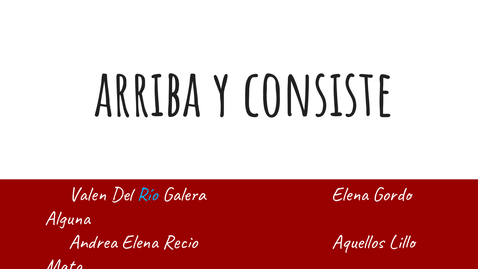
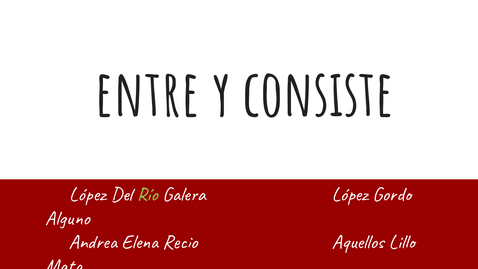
arriba: arriba -> entre
Valen at (87, 194): Valen -> López
Río colour: light blue -> light green
Galera Elena: Elena -> López
Alguna: Alguna -> Alguno
